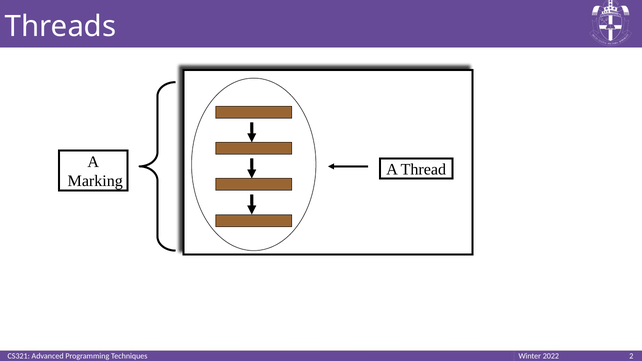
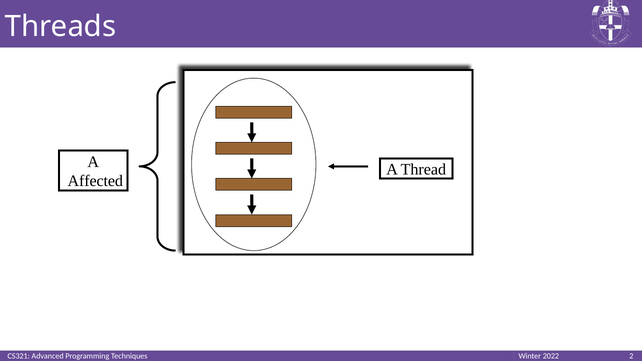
Marking: Marking -> Affected
